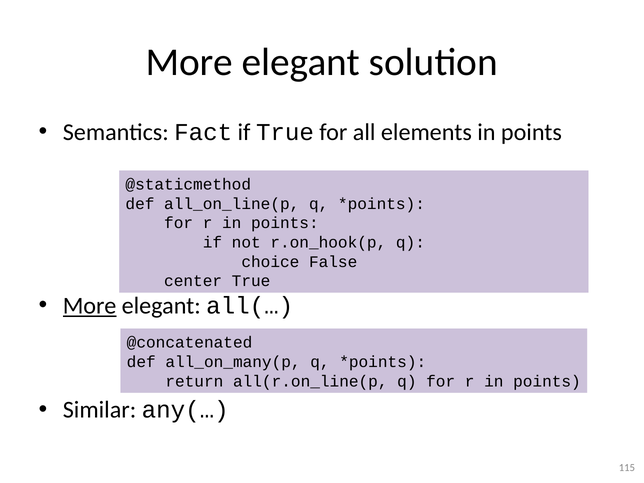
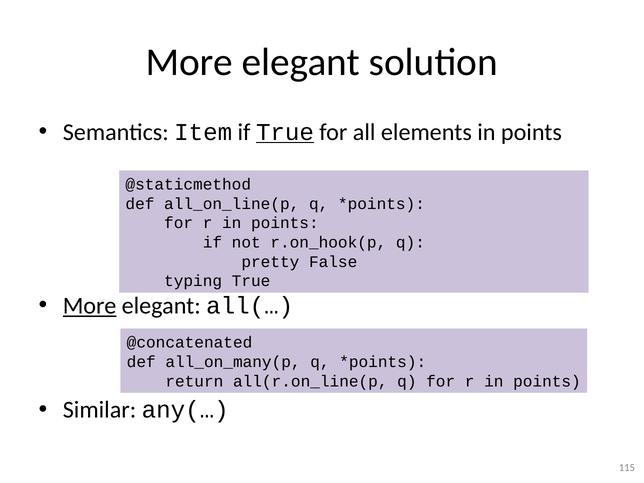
Fact: Fact -> Item
True at (285, 132) underline: none -> present
choice: choice -> pretty
center: center -> typing
